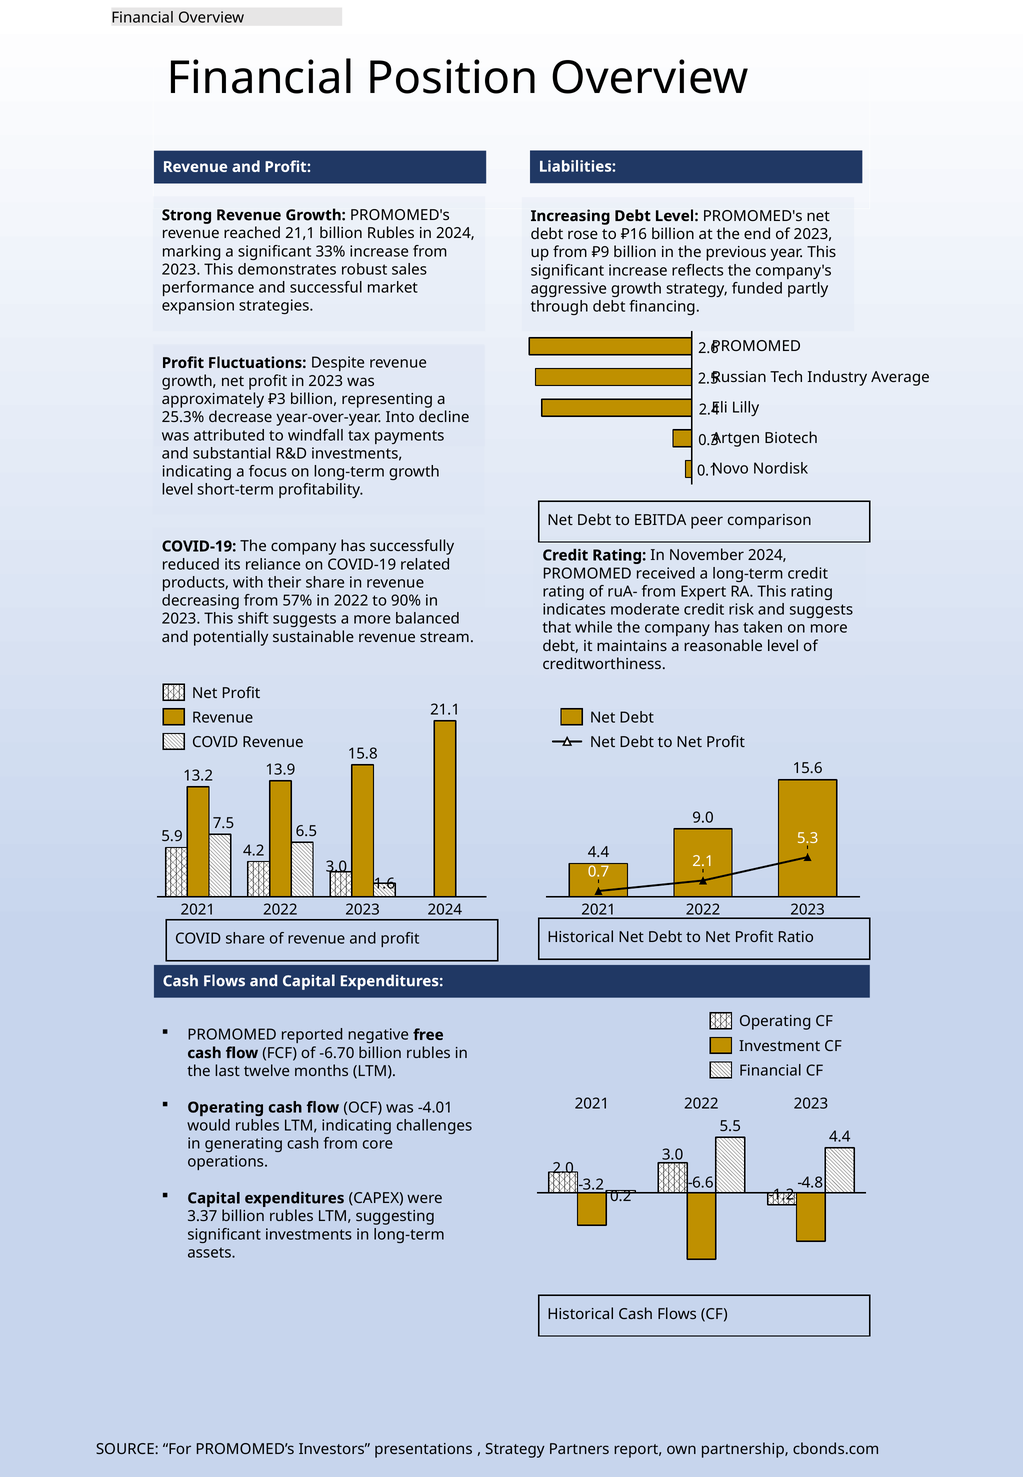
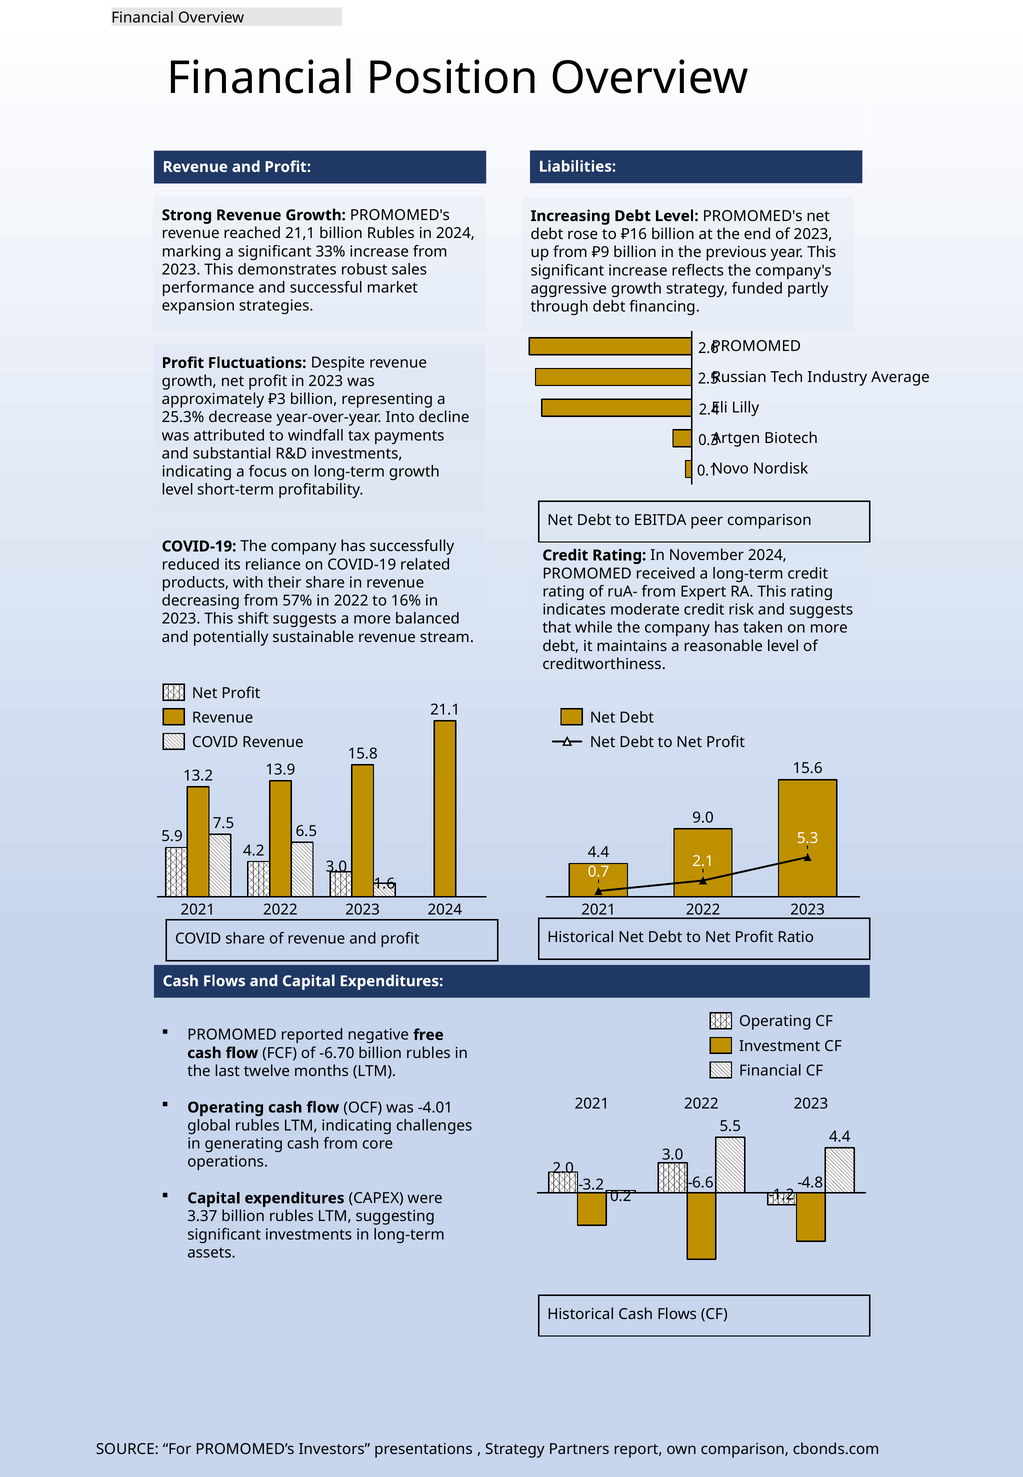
90%: 90% -> 16%
would: would -> global
own partnership: partnership -> comparison
